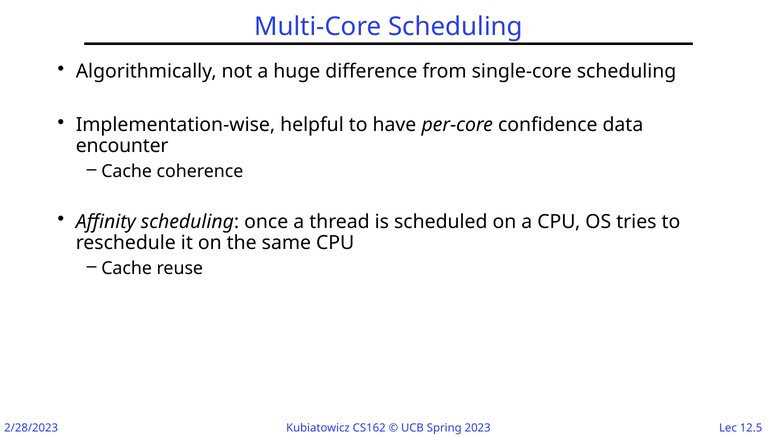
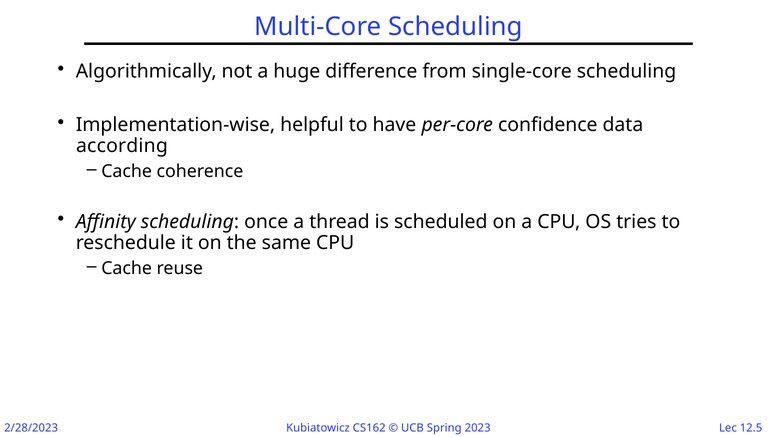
encounter: encounter -> according
